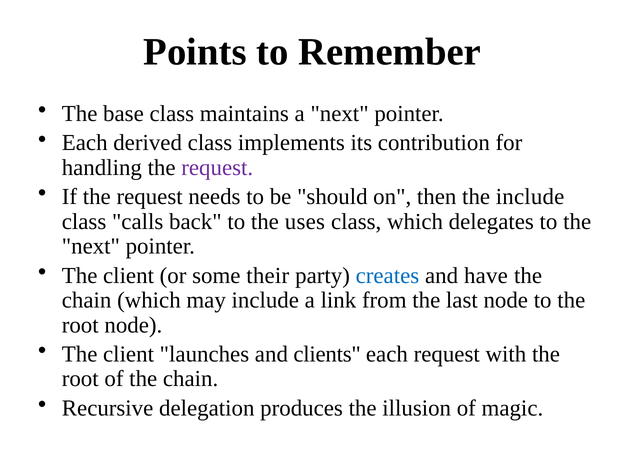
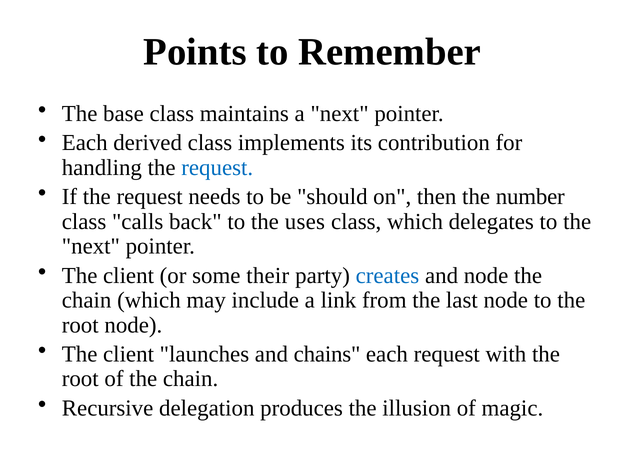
request at (217, 167) colour: purple -> blue
the include: include -> number
and have: have -> node
clients: clients -> chains
